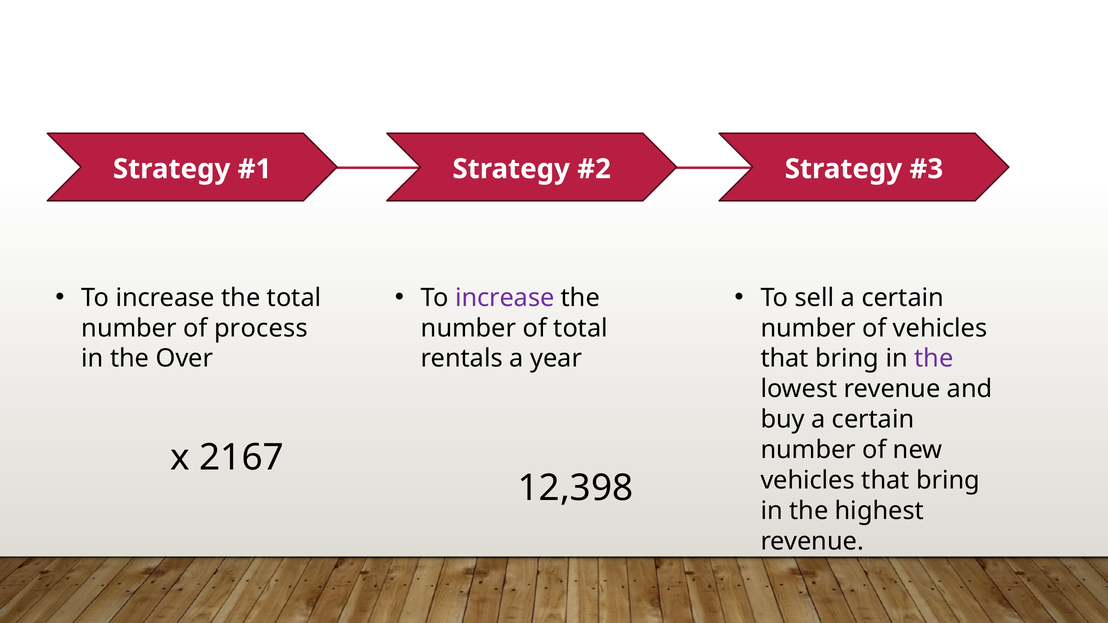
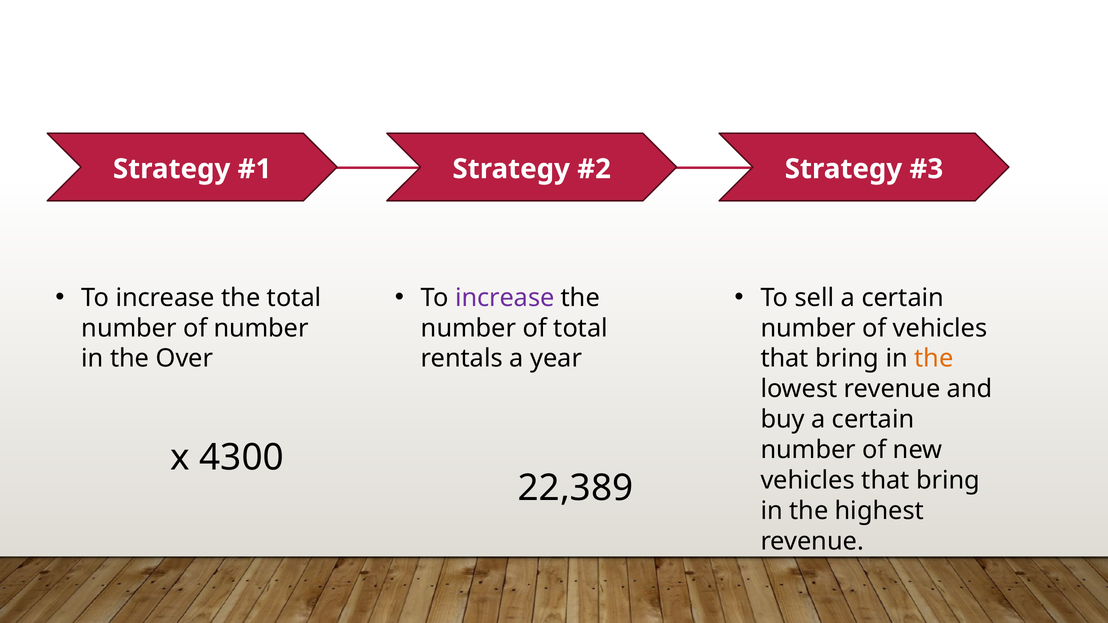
of process: process -> number
the at (934, 359) colour: purple -> orange
2167: 2167 -> 4300
12,398: 12,398 -> 22,389
